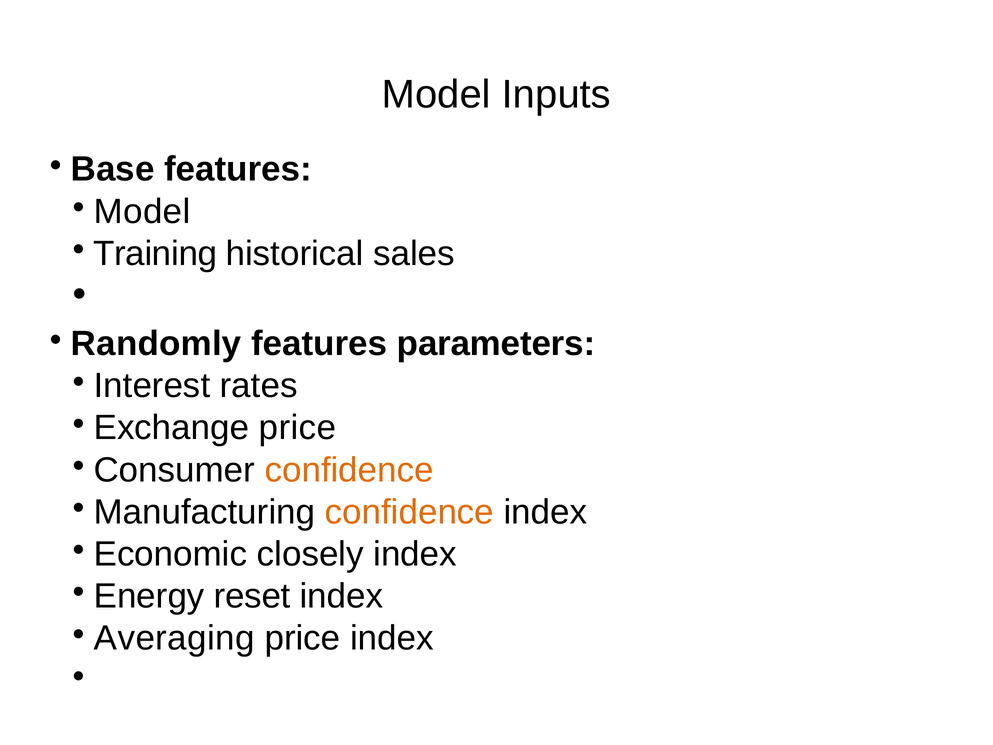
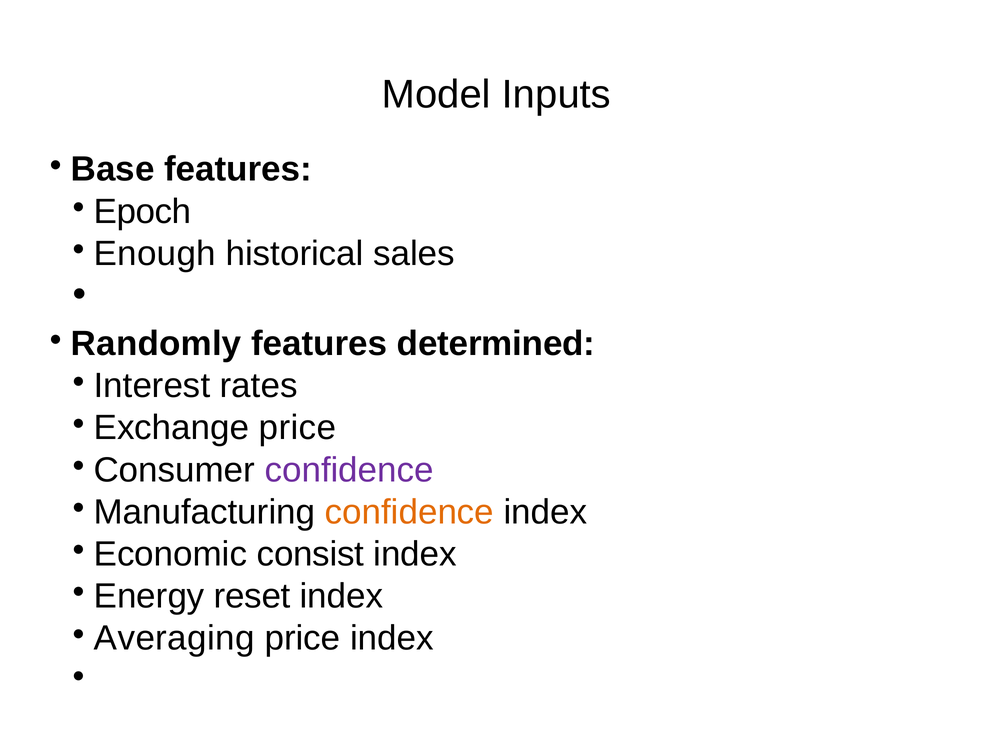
Model at (142, 211): Model -> Epoch
Training: Training -> Enough
parameters: parameters -> determined
confidence at (349, 470) colour: orange -> purple
closely: closely -> consist
